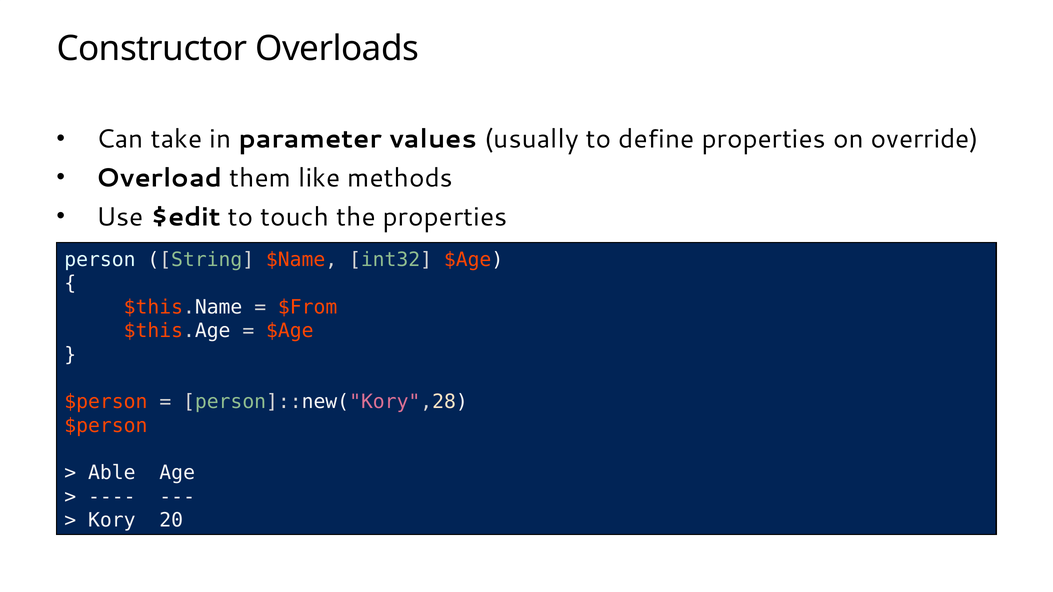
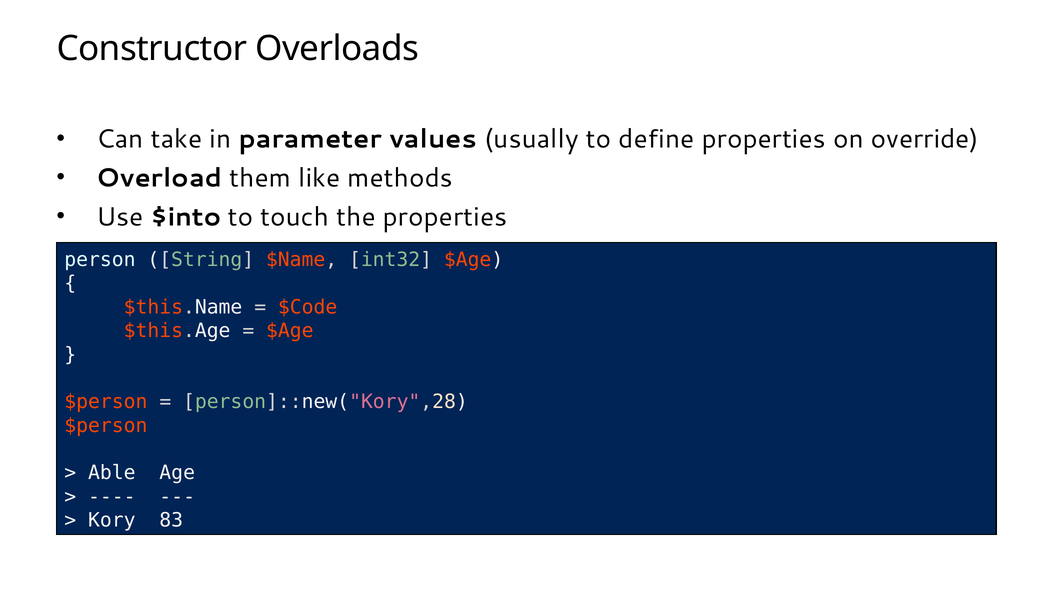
$edit: $edit -> $into
$From: $From -> $Code
20: 20 -> 83
